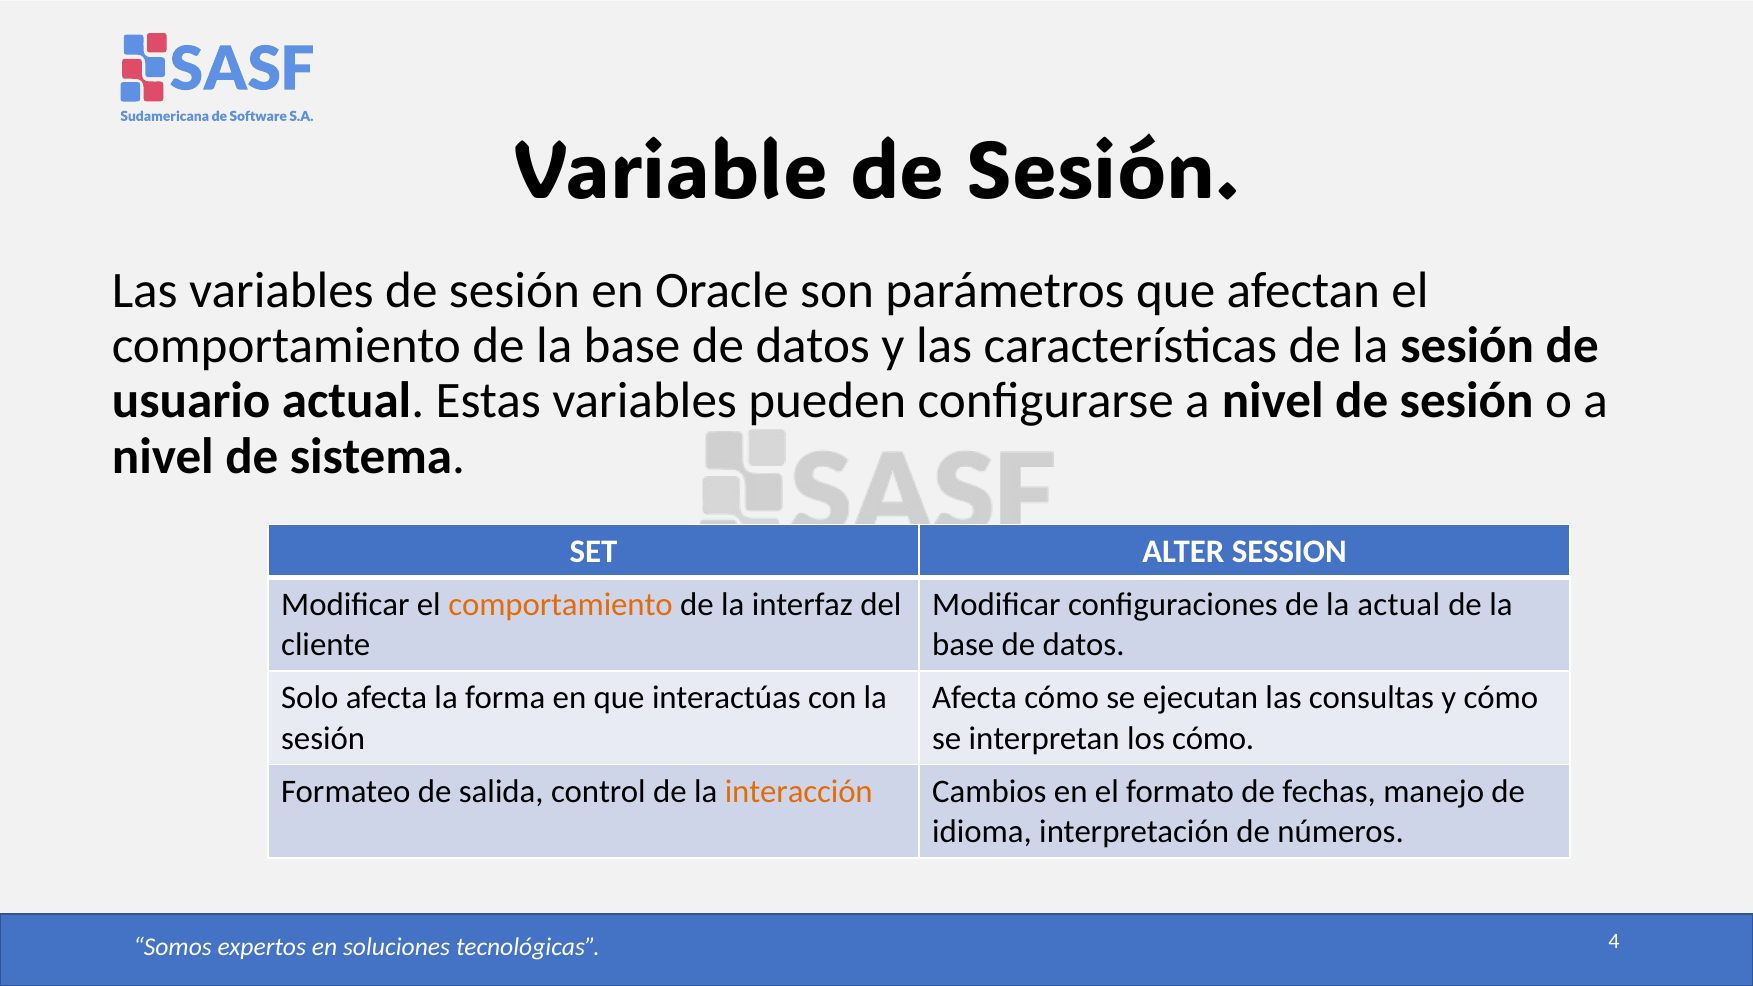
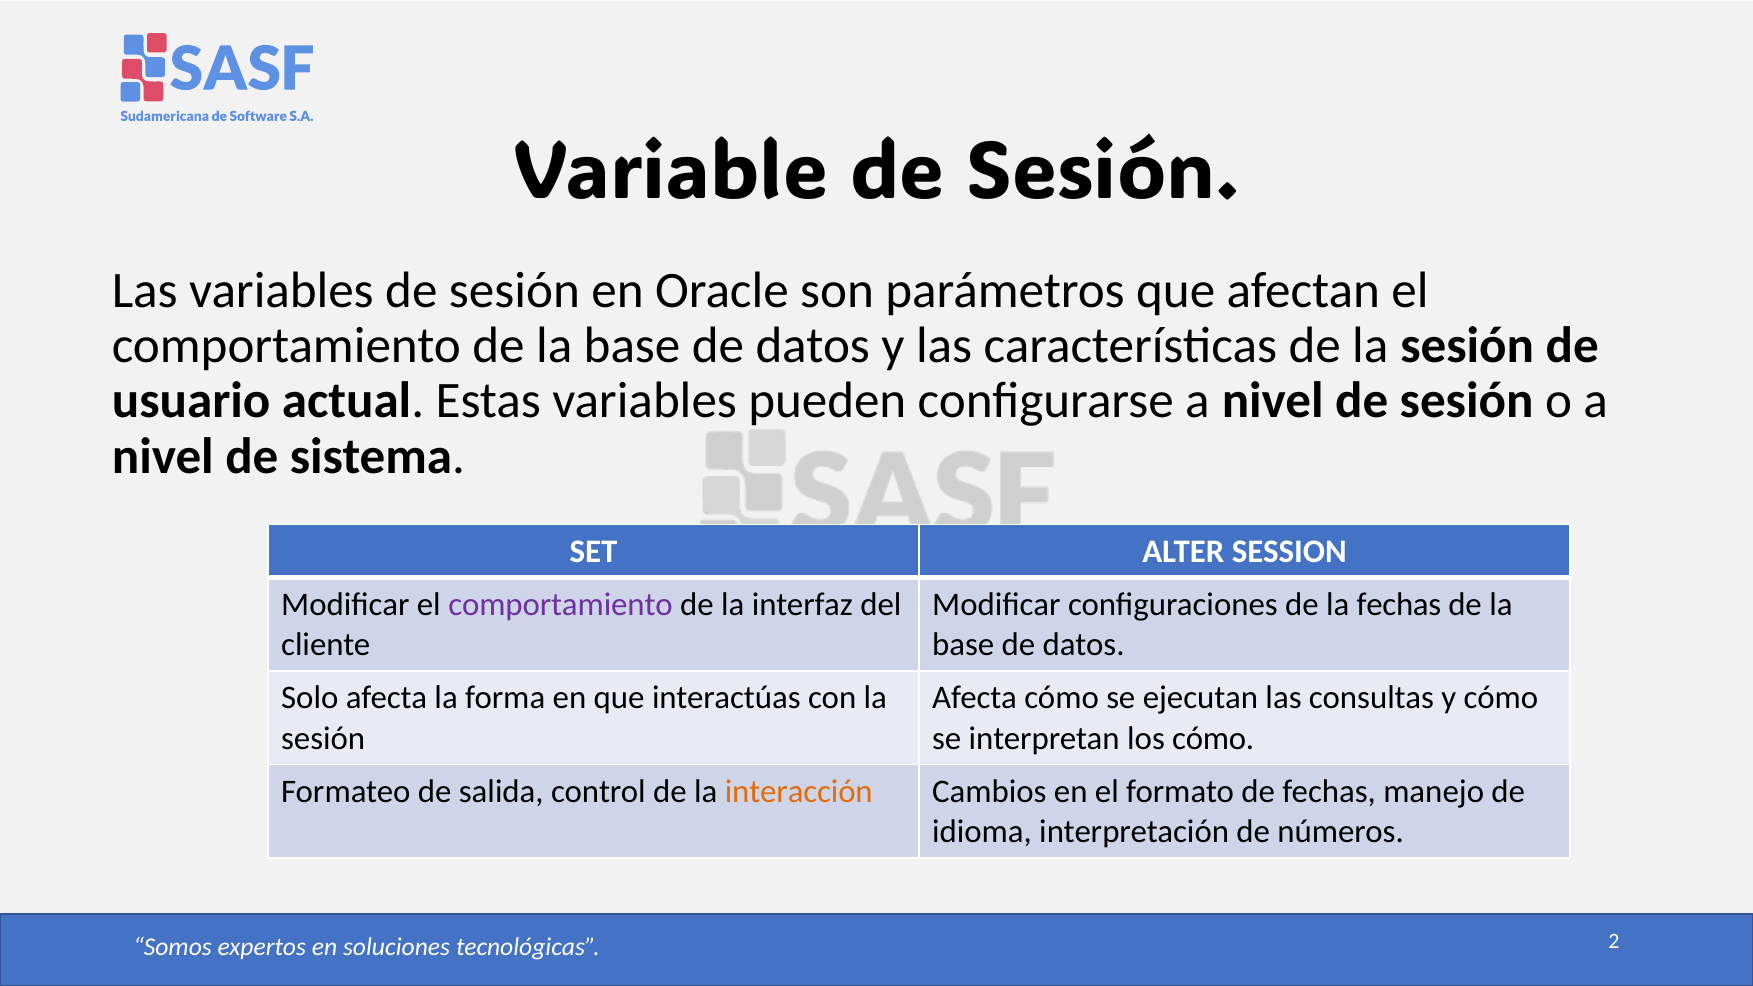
comportamiento at (561, 605) colour: orange -> purple
la actual: actual -> fechas
4: 4 -> 2
